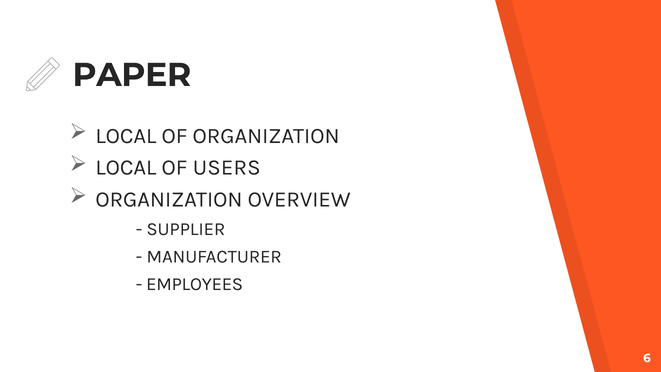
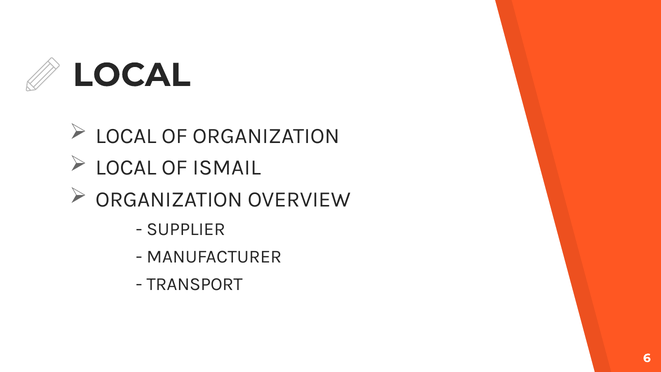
PAPER at (132, 75): PAPER -> LOCAL
USERS: USERS -> ISMAIL
EMPLOYEES: EMPLOYEES -> TRANSPORT
